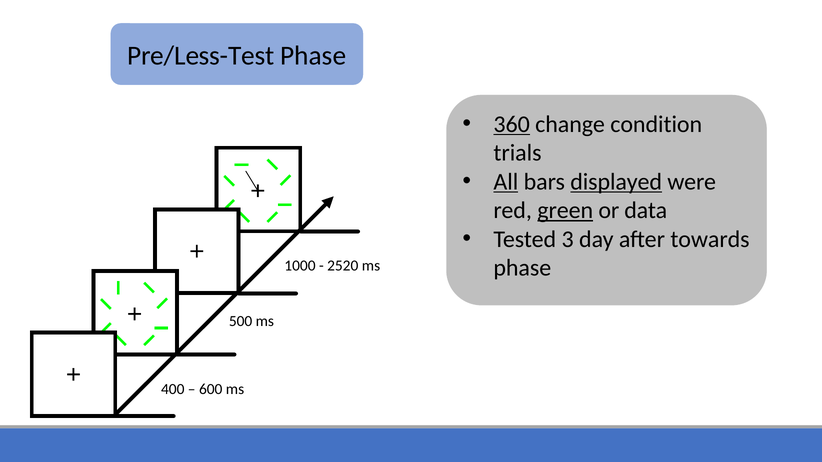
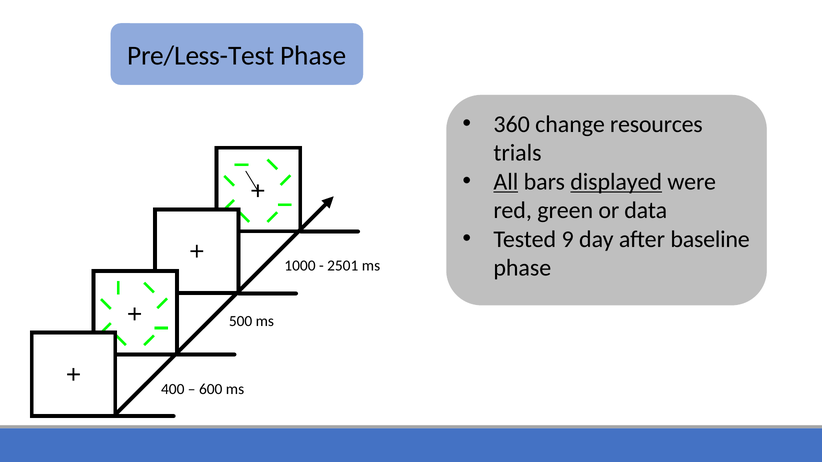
360 underline: present -> none
condition: condition -> resources
green underline: present -> none
3: 3 -> 9
towards: towards -> baseline
2520: 2520 -> 2501
